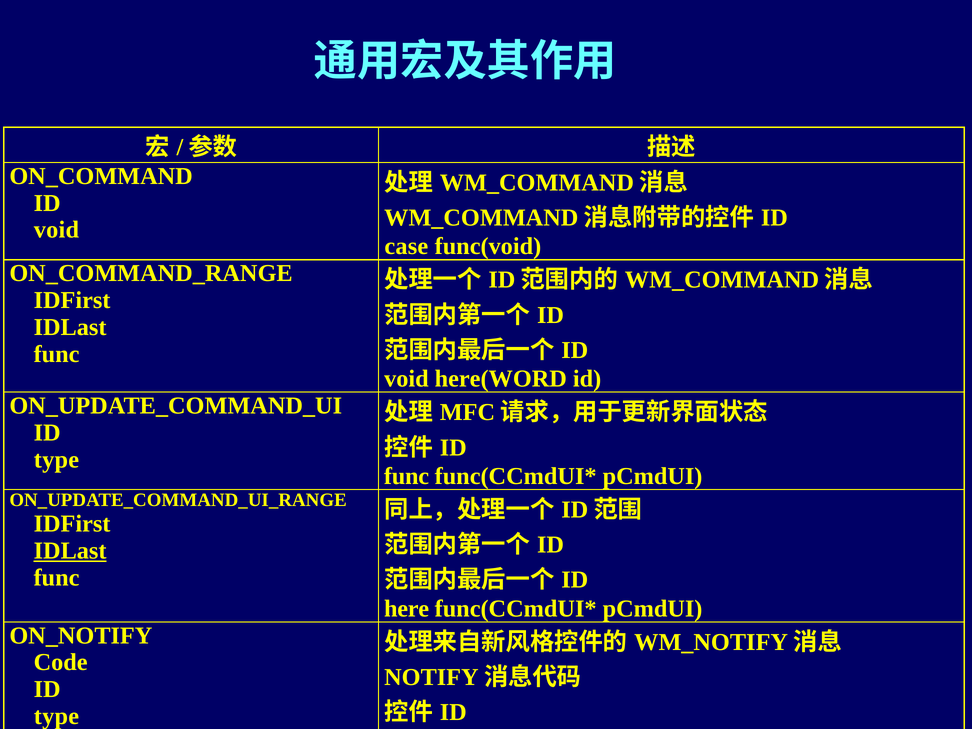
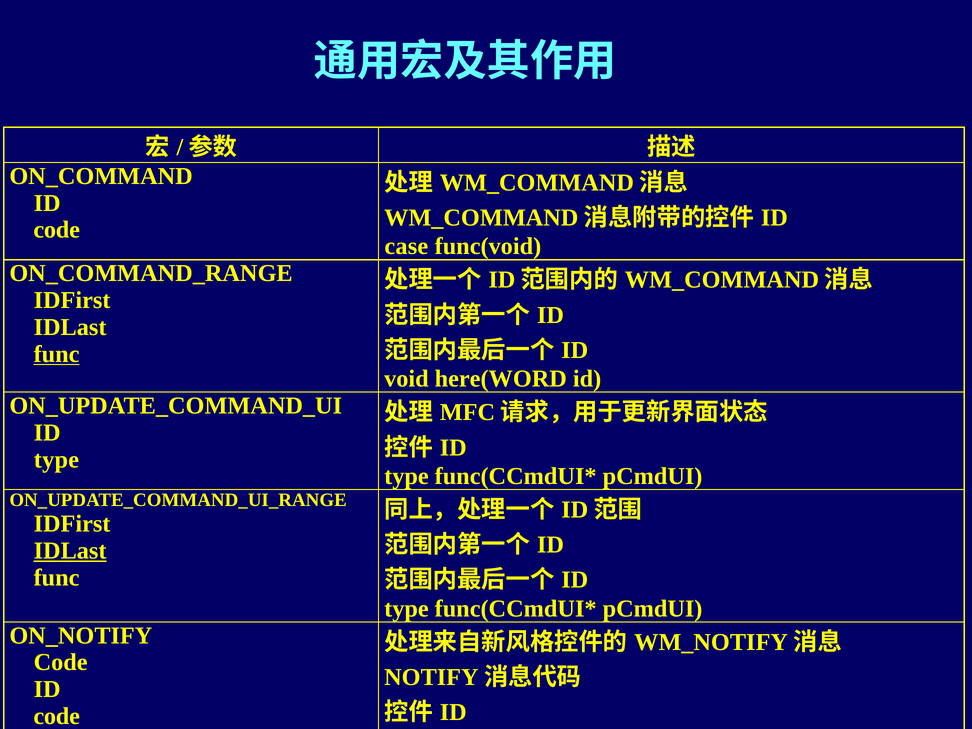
void at (56, 230): void -> code
func at (57, 354) underline: none -> present
func at (407, 476): func -> type
here at (407, 609): here -> type
type at (56, 716): type -> code
